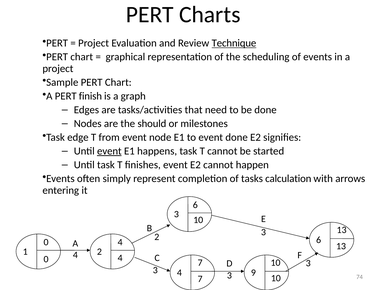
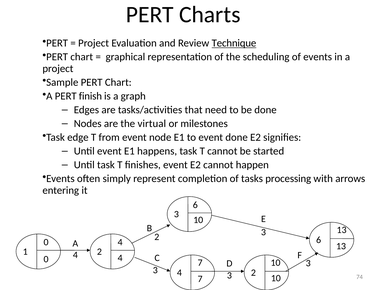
should: should -> virtual
event at (109, 151) underline: present -> none
calculation: calculation -> processing
3 9: 9 -> 2
